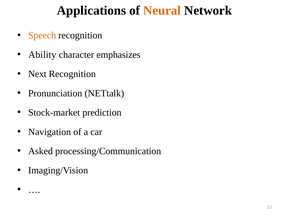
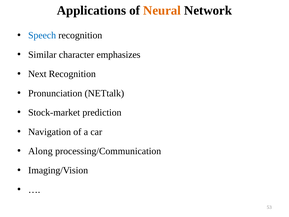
Speech colour: orange -> blue
Ability: Ability -> Similar
Asked: Asked -> Along
